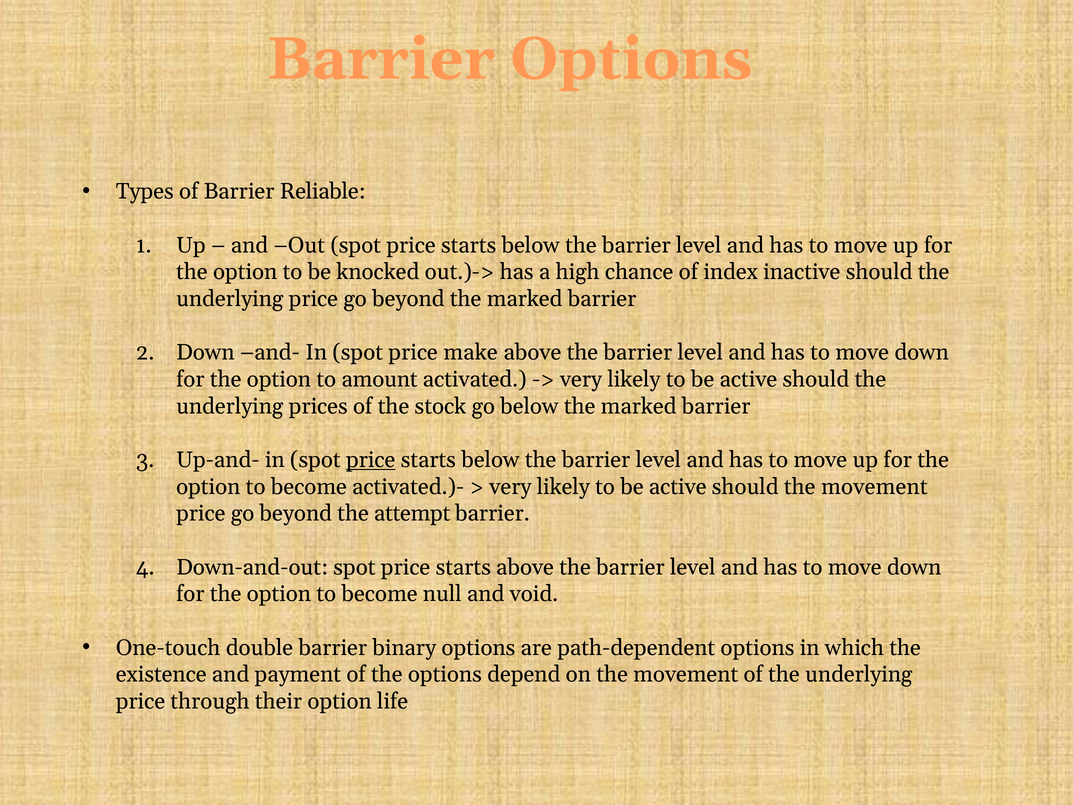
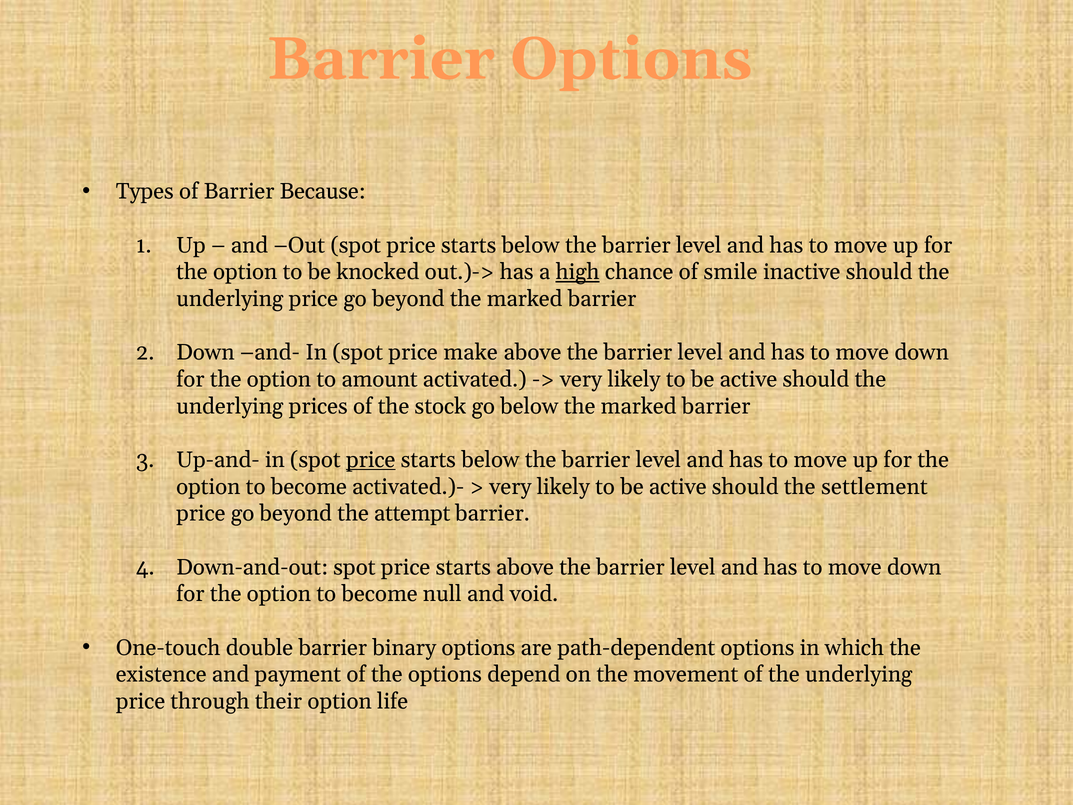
Reliable: Reliable -> Because
high underline: none -> present
index: index -> smile
should the movement: movement -> settlement
